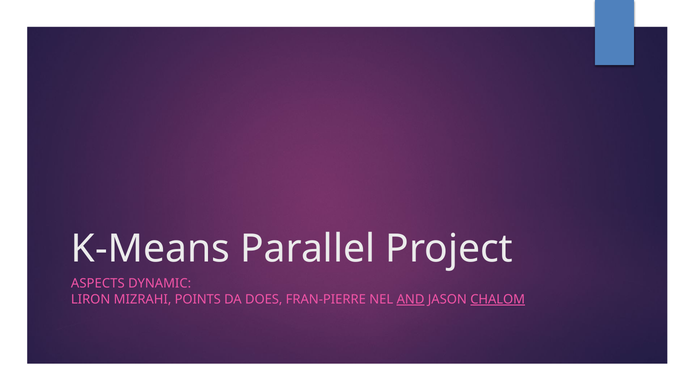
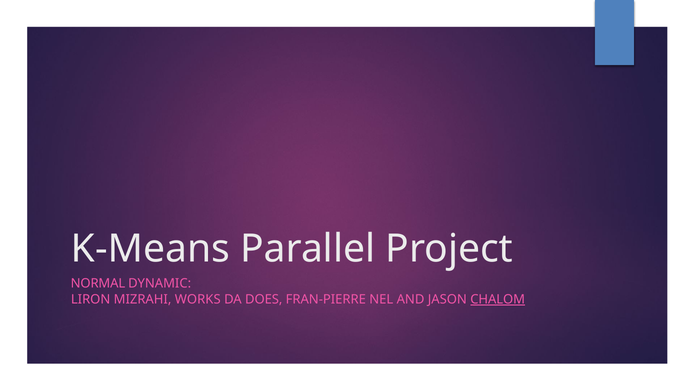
ASPECTS: ASPECTS -> NORMAL
POINTS: POINTS -> WORKS
AND underline: present -> none
